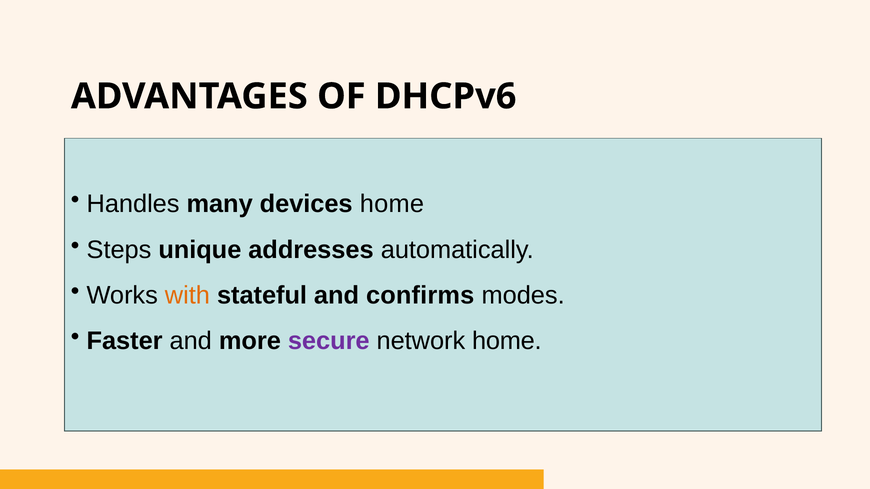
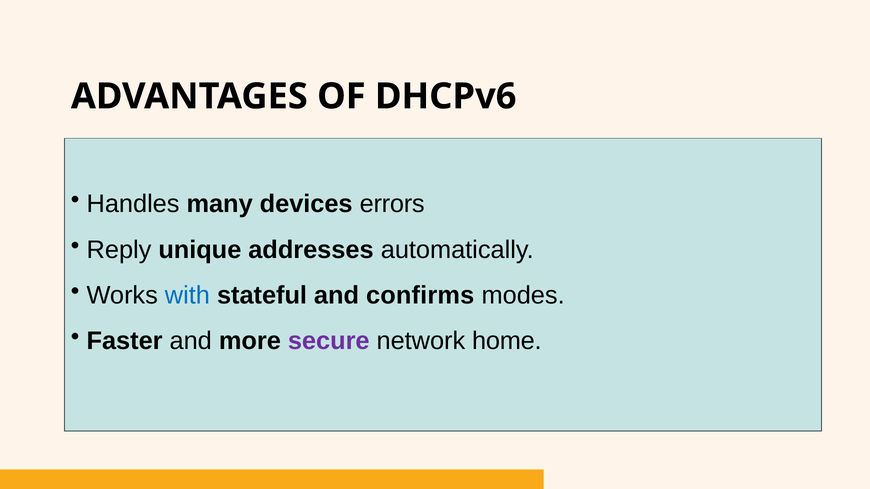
devices home: home -> errors
Steps: Steps -> Reply
with colour: orange -> blue
